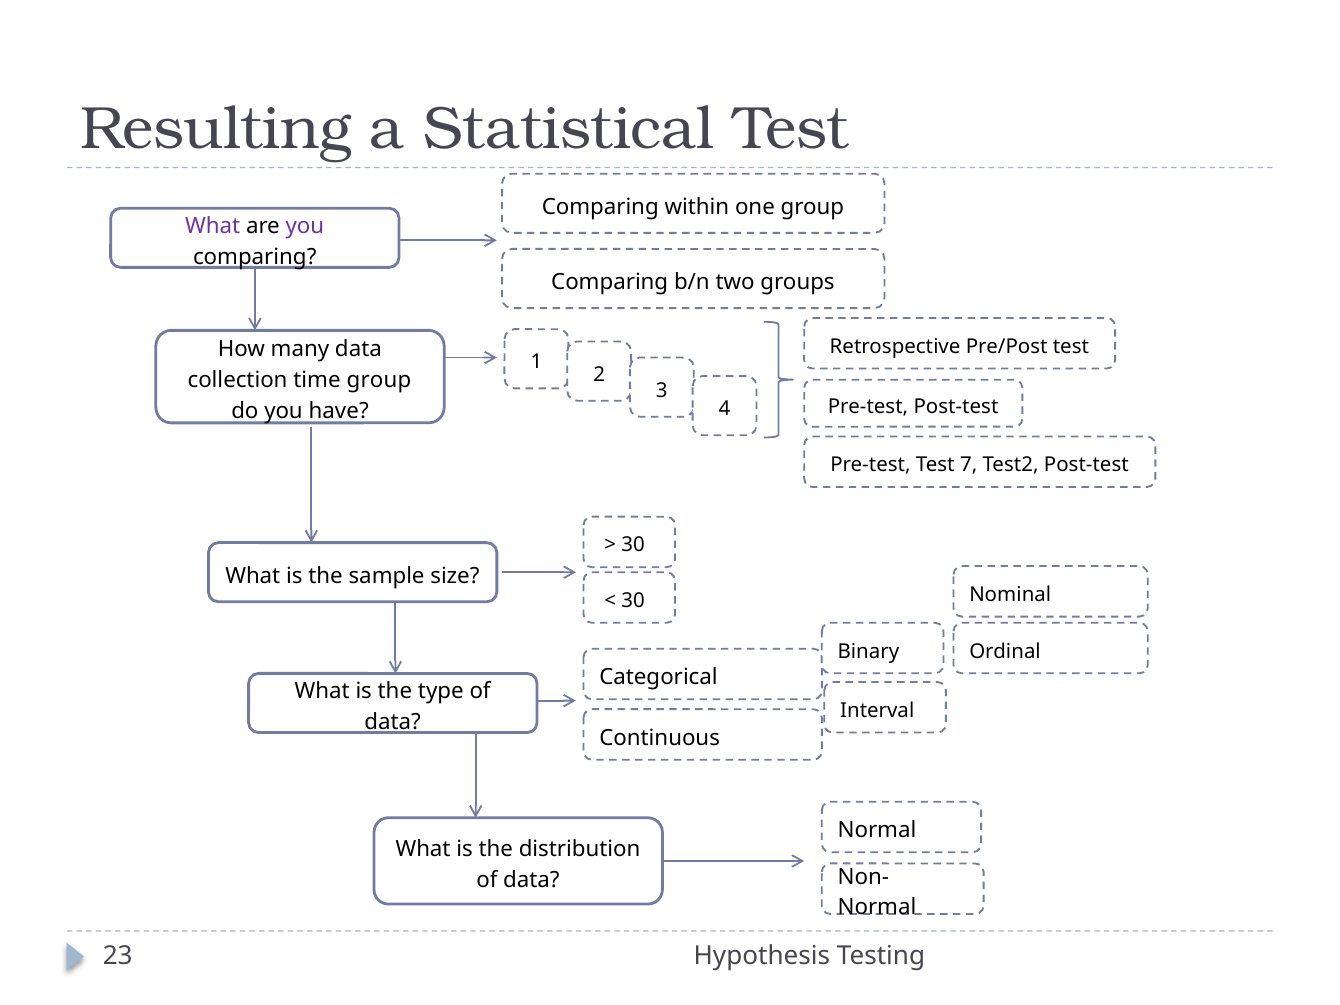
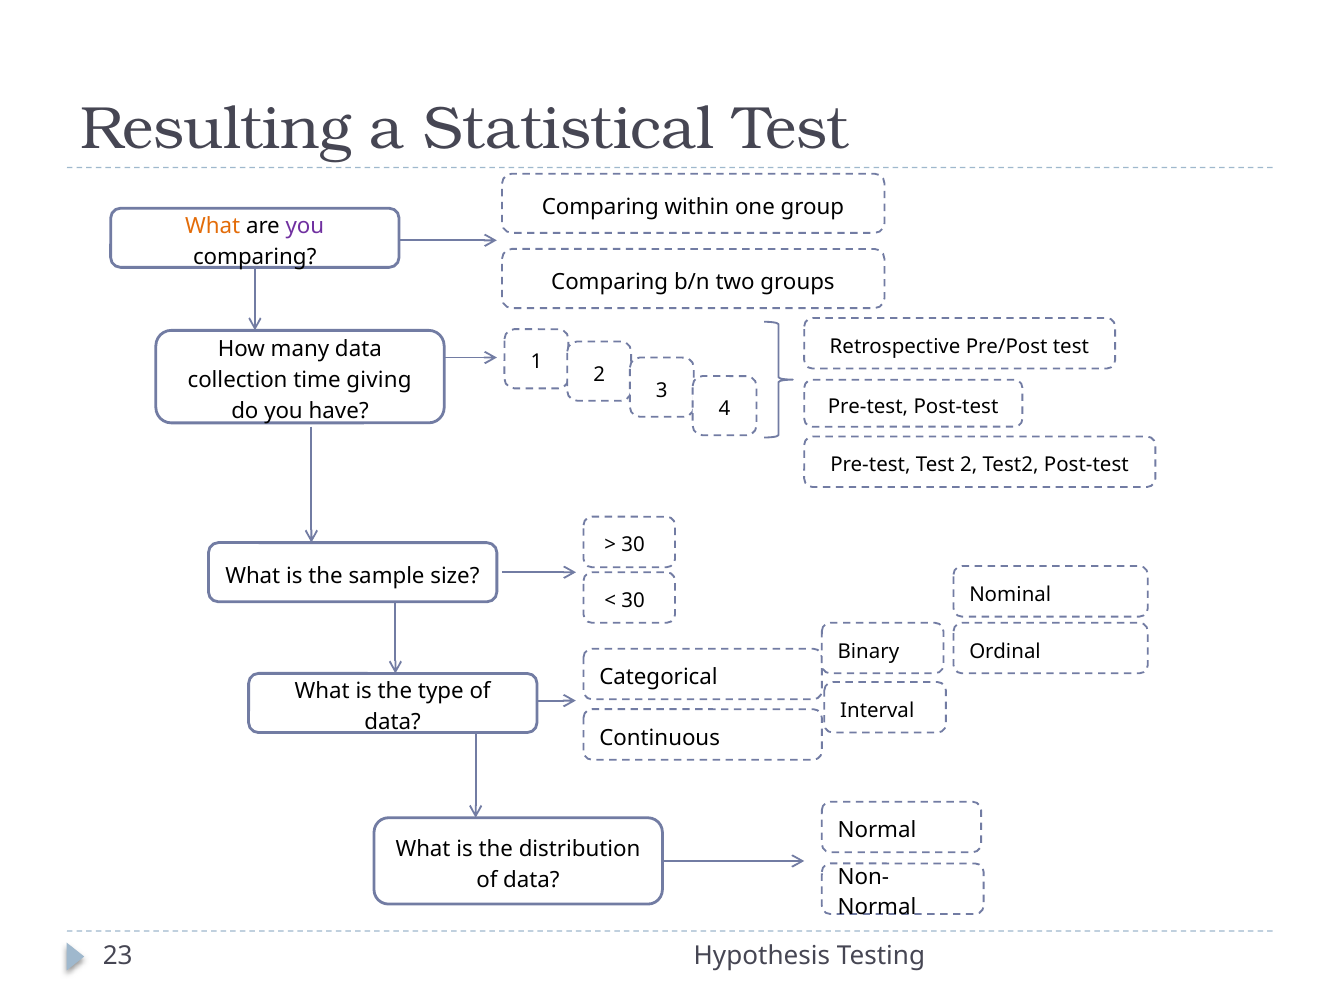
What at (213, 226) colour: purple -> orange
time group: group -> giving
Test 7: 7 -> 2
